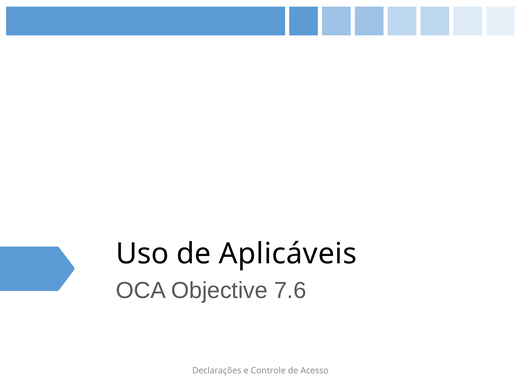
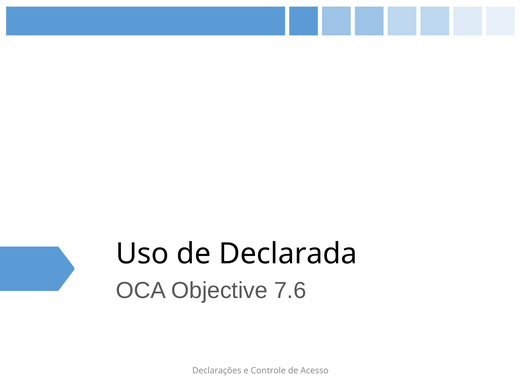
Aplicáveis: Aplicáveis -> Declarada
